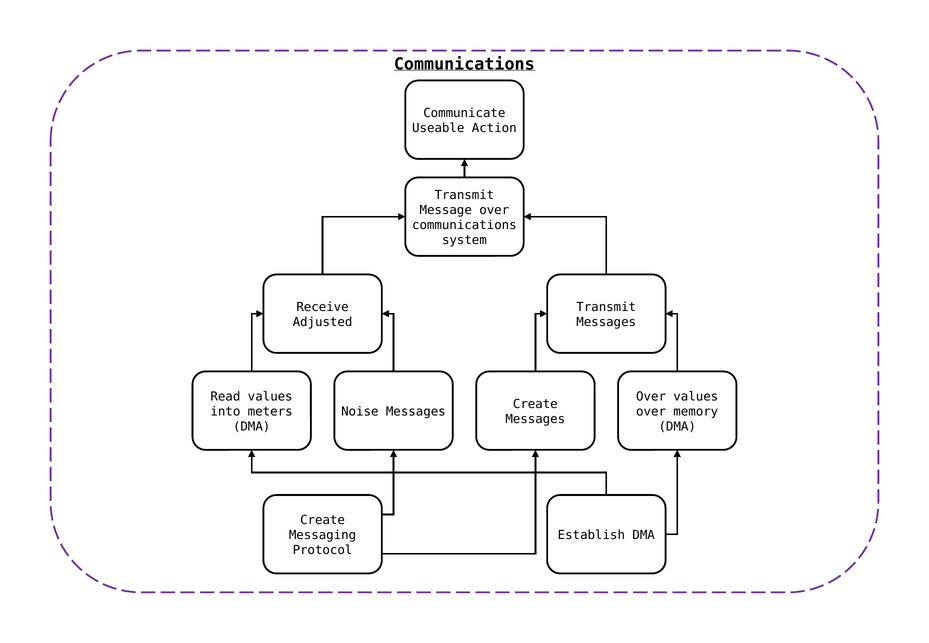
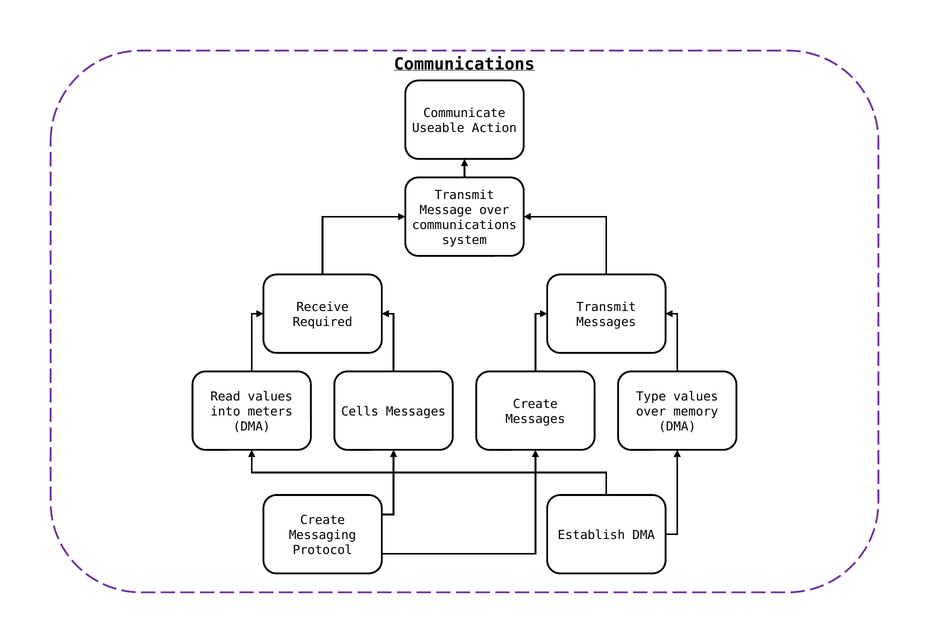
Adjusted: Adjusted -> Required
Over at (651, 397): Over -> Type
Noise: Noise -> Cells
